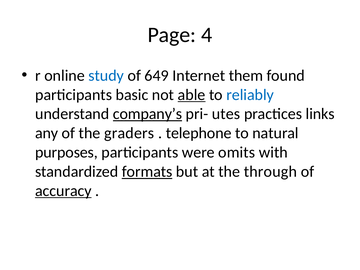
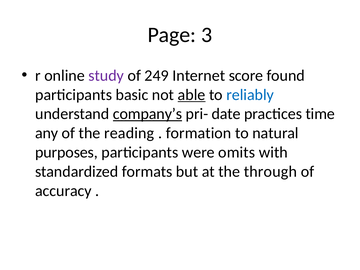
4: 4 -> 3
study colour: blue -> purple
649: 649 -> 249
them: them -> score
utes: utes -> date
links: links -> time
graders: graders -> reading
telephone: telephone -> formation
formats underline: present -> none
accuracy underline: present -> none
